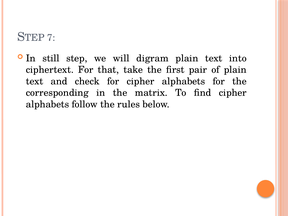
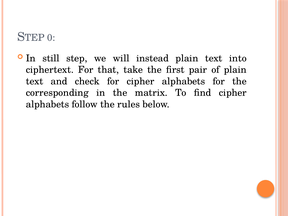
7: 7 -> 0
digram: digram -> instead
